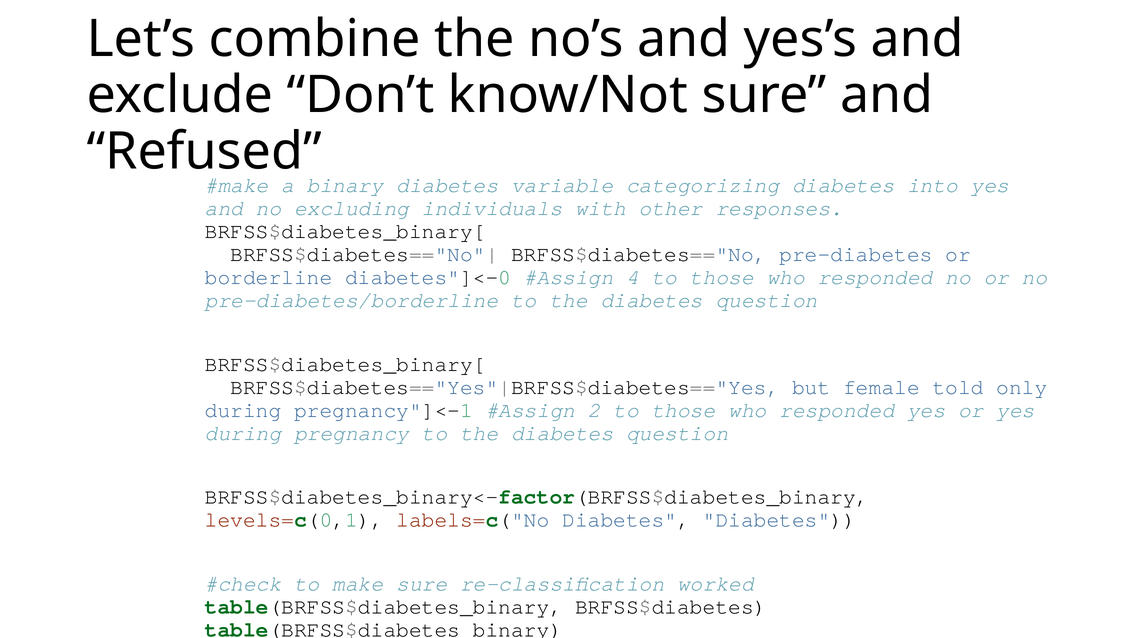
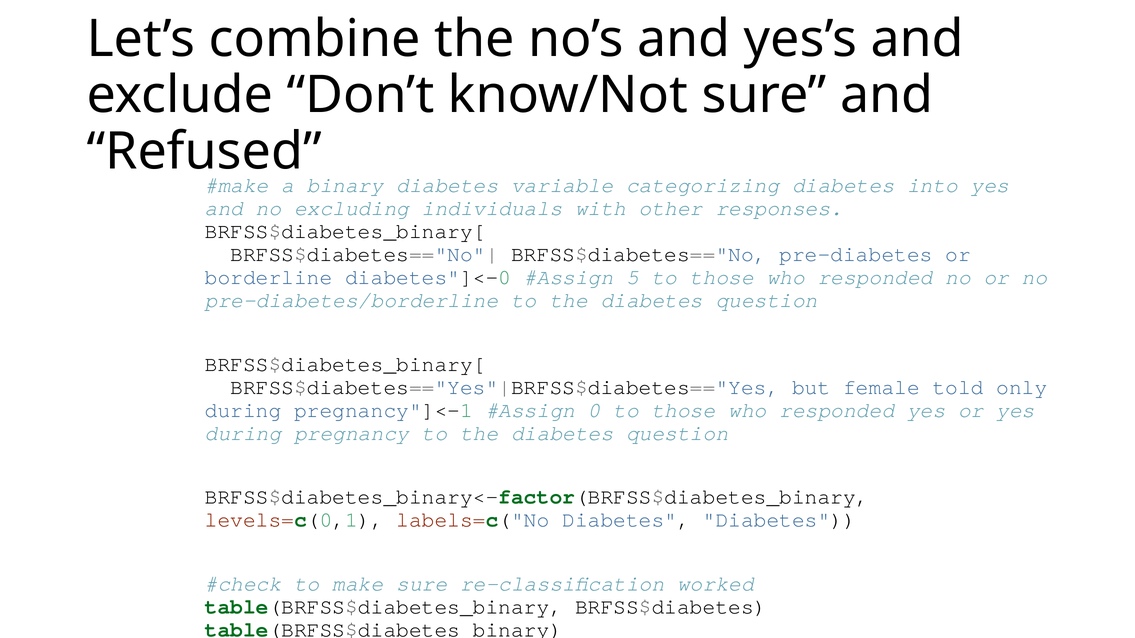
4: 4 -> 5
2: 2 -> 0
